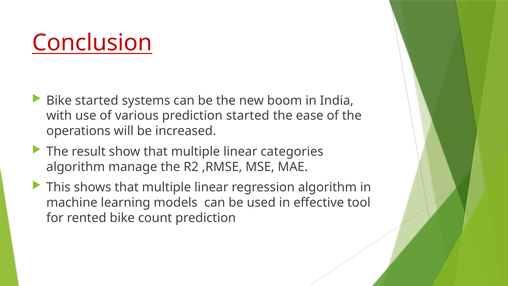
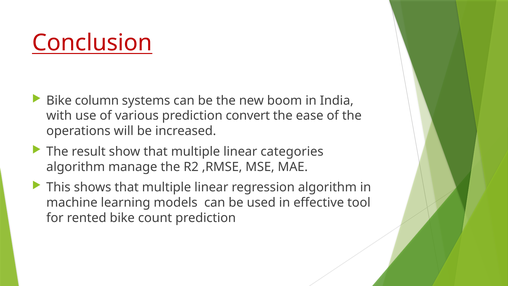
Bike started: started -> column
prediction started: started -> convert
